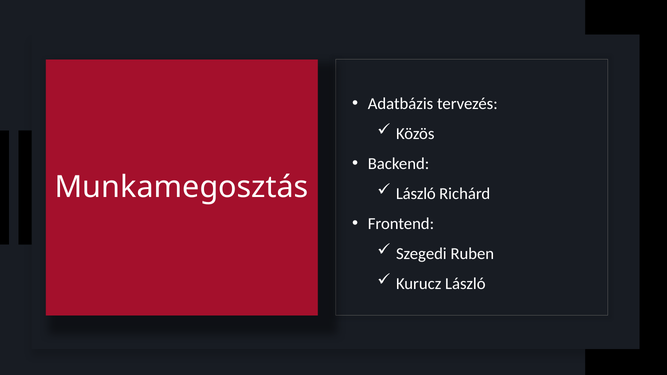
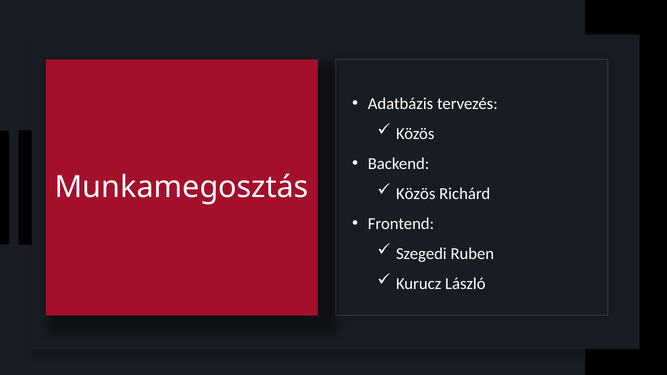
László at (416, 194): László -> Közös
